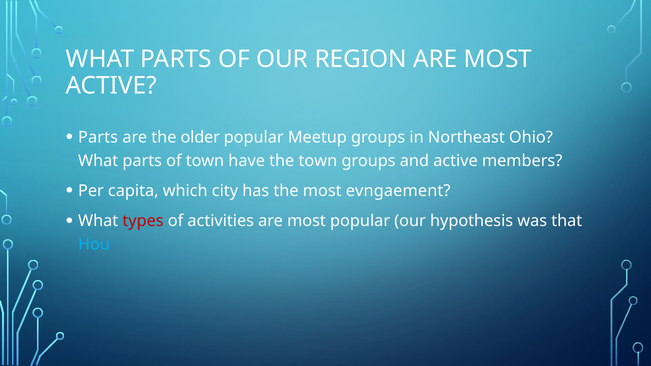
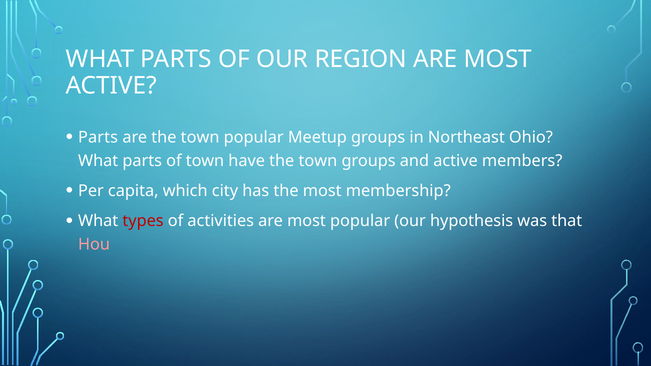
are the older: older -> town
evngaement: evngaement -> membership
Hou colour: light blue -> pink
